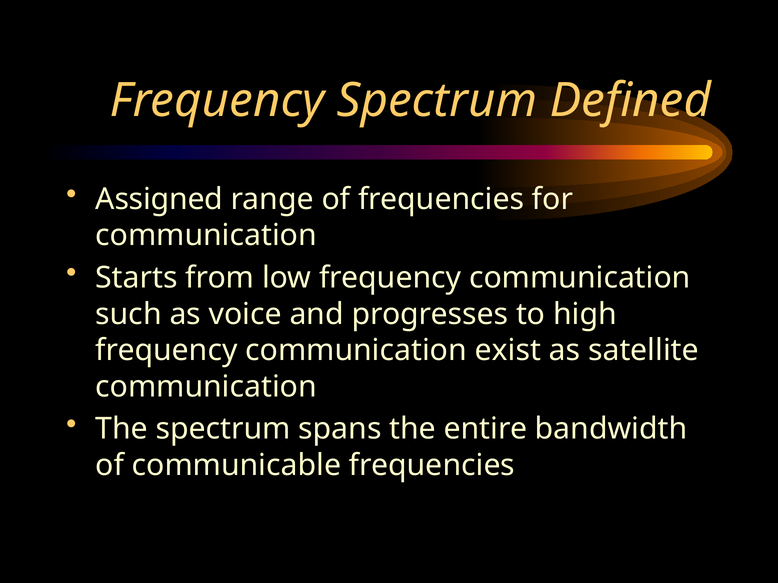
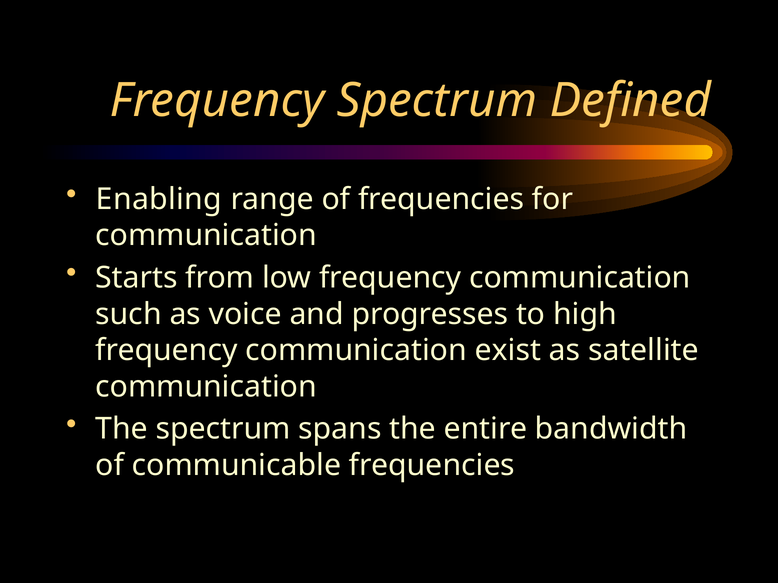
Assigned: Assigned -> Enabling
